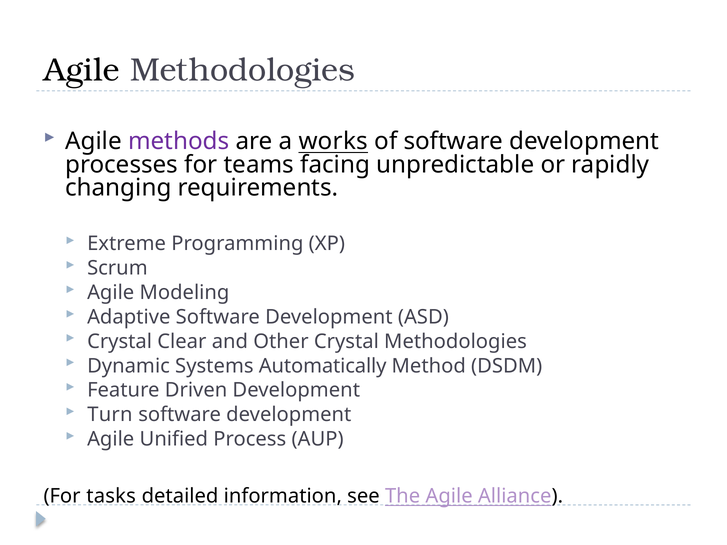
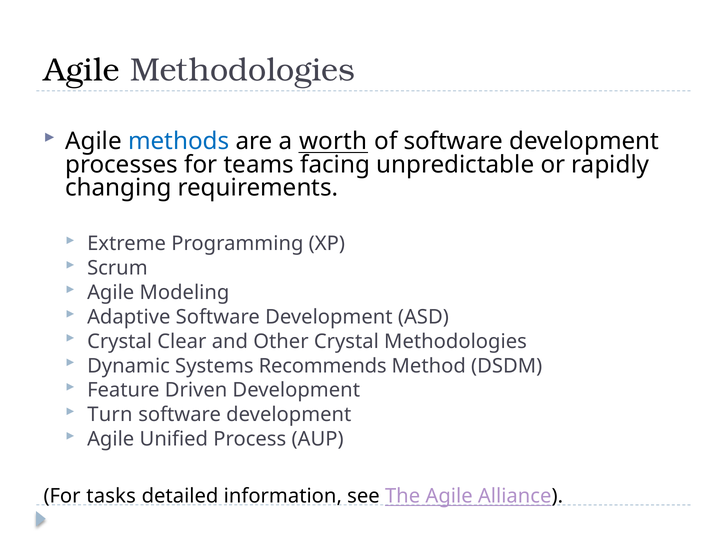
methods colour: purple -> blue
works: works -> worth
Automatically: Automatically -> Recommends
